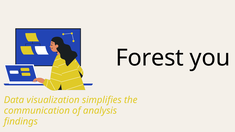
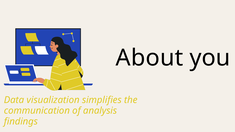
Forest: Forest -> About
